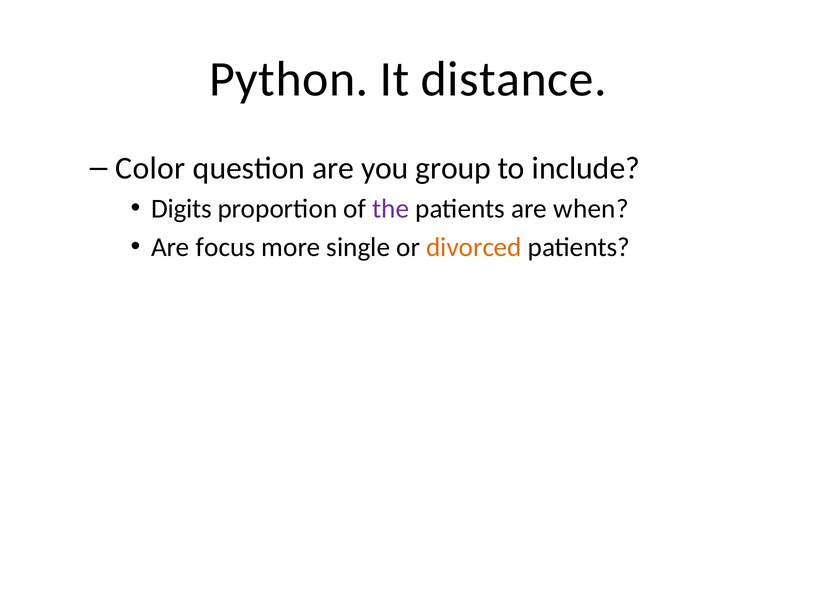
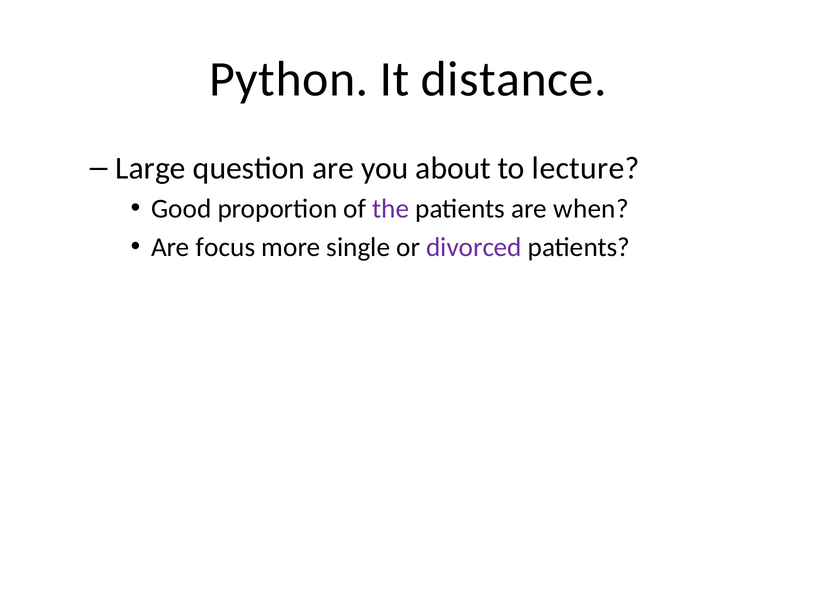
Color: Color -> Large
group: group -> about
include: include -> lecture
Digits: Digits -> Good
divorced colour: orange -> purple
